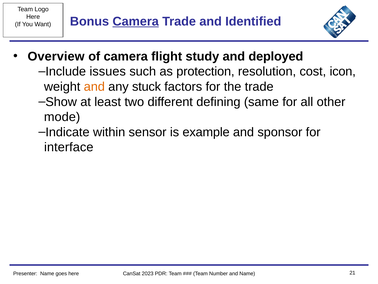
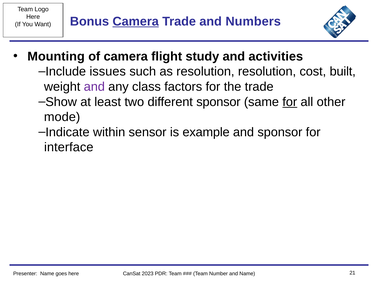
Identified: Identified -> Numbers
Overview: Overview -> Mounting
deployed: deployed -> activities
as protection: protection -> resolution
icon: icon -> built
and at (94, 87) colour: orange -> purple
stuck: stuck -> class
different defining: defining -> sponsor
for at (290, 102) underline: none -> present
